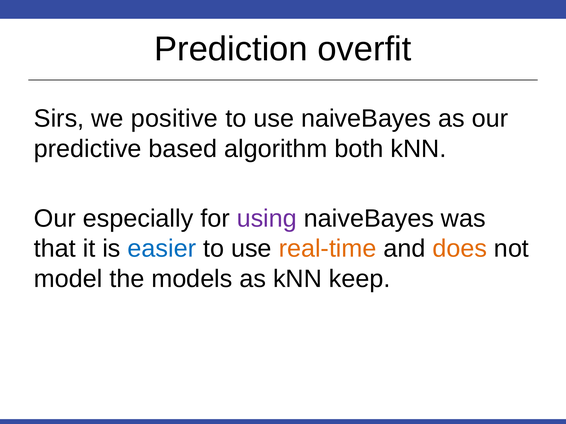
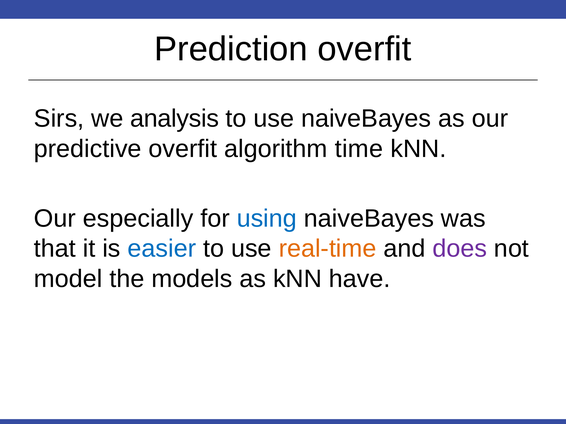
positive: positive -> analysis
predictive based: based -> overfit
both: both -> time
using colour: purple -> blue
does colour: orange -> purple
keep: keep -> have
